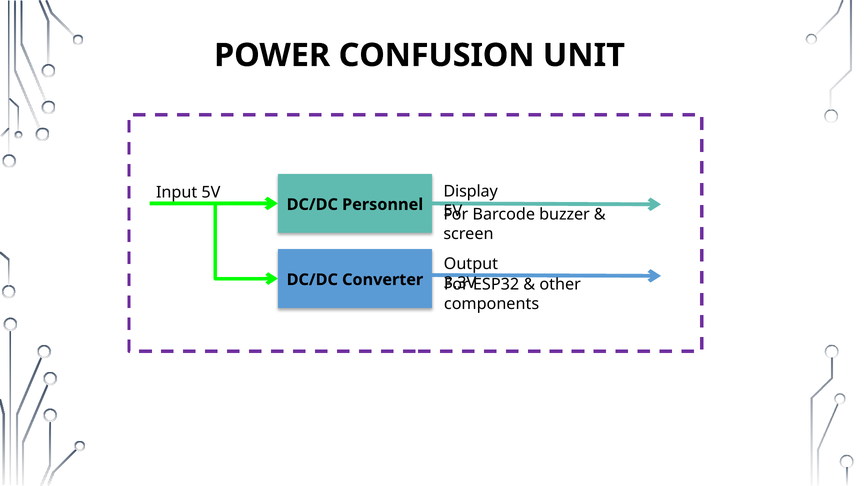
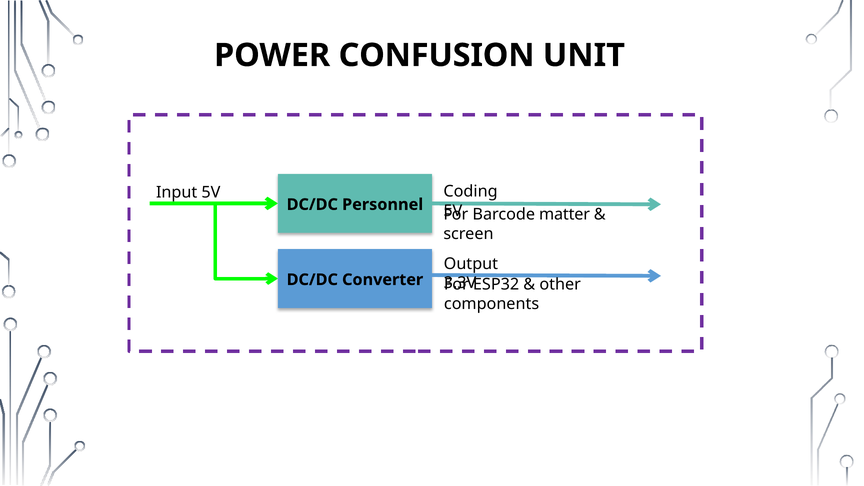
Display: Display -> Coding
buzzer: buzzer -> matter
